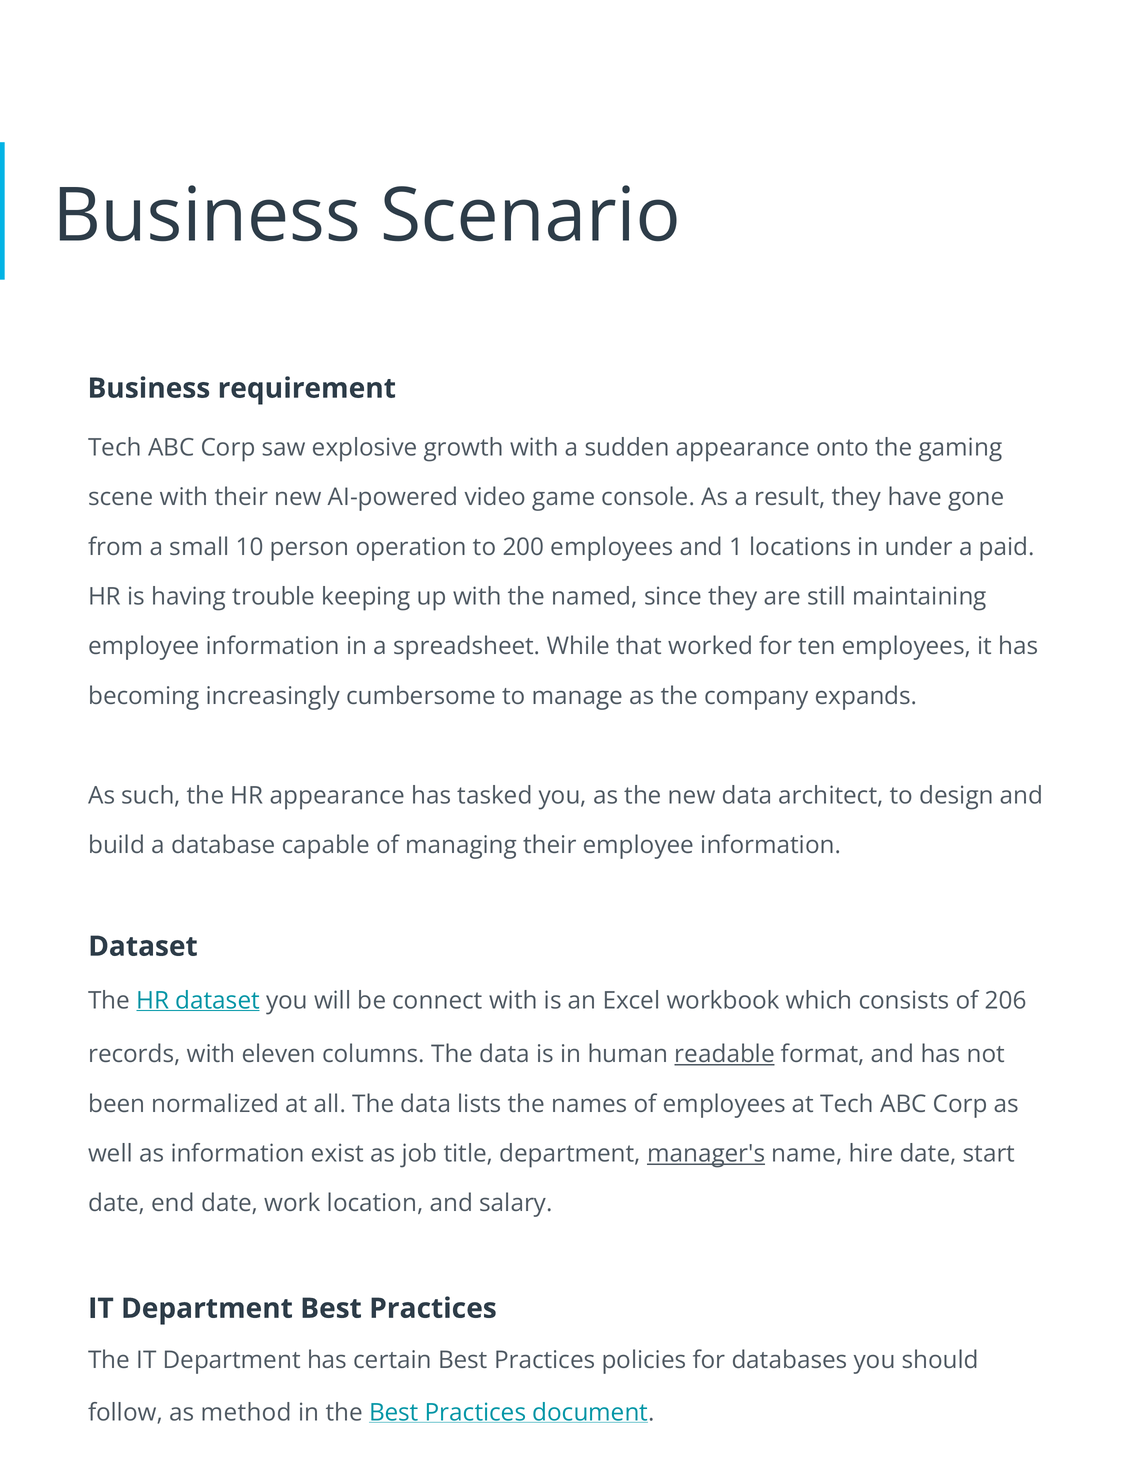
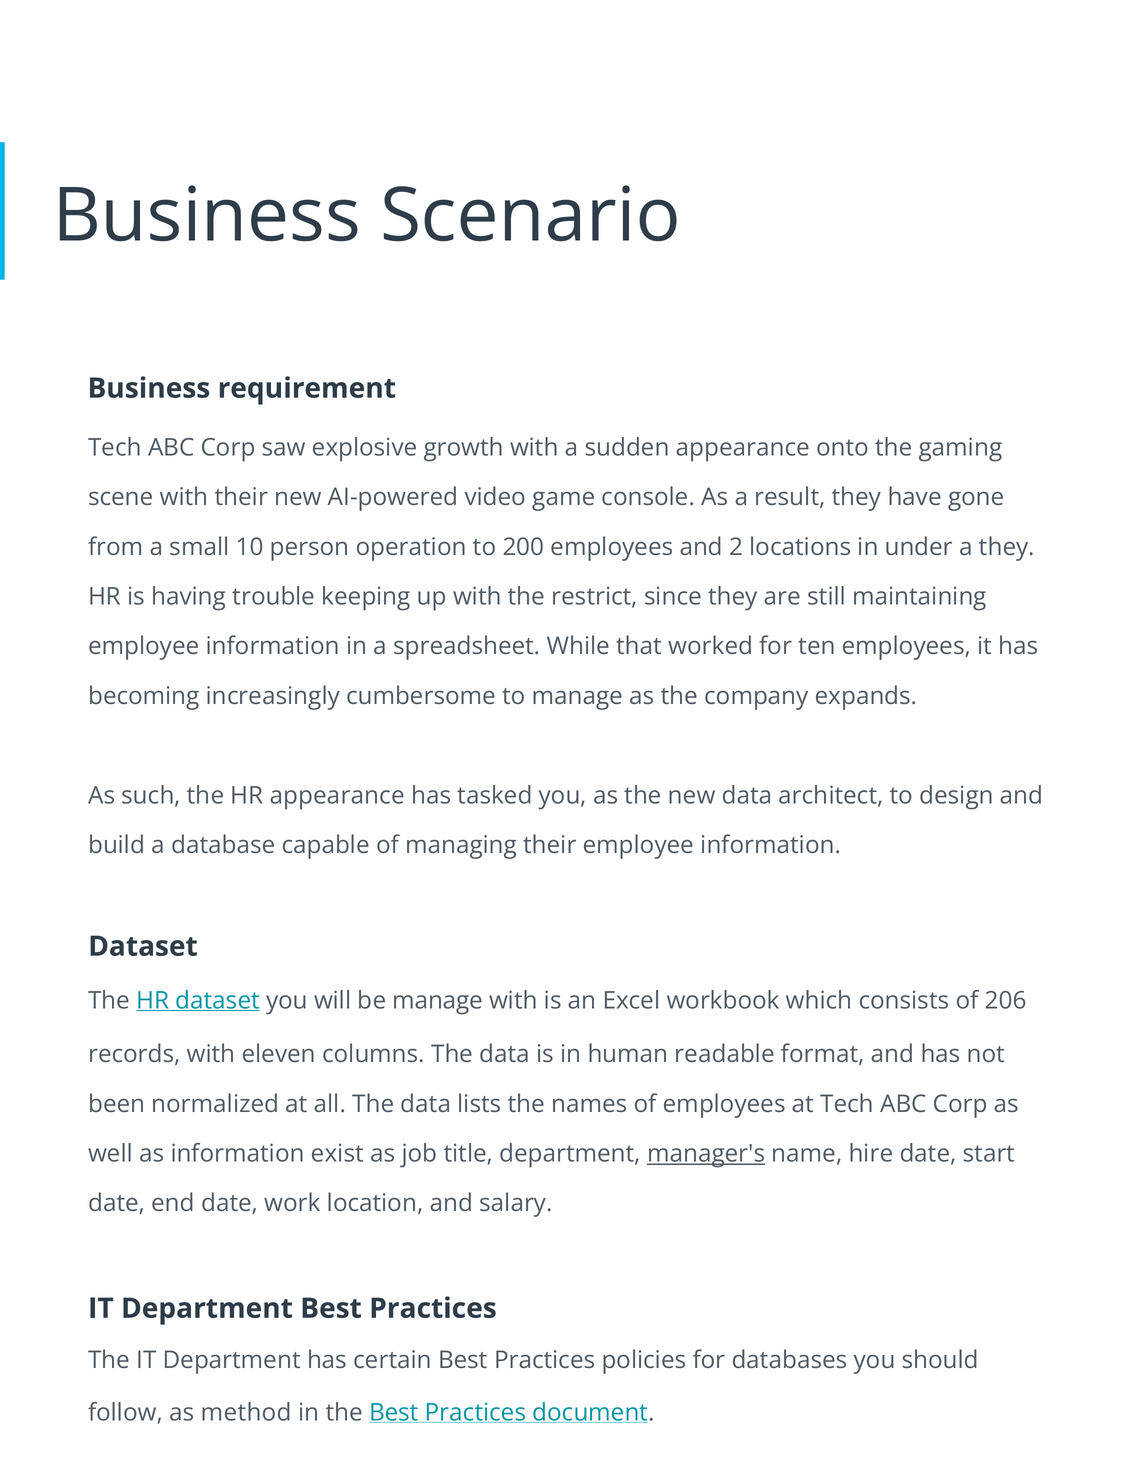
1: 1 -> 2
a paid: paid -> they
named: named -> restrict
be connect: connect -> manage
readable underline: present -> none
